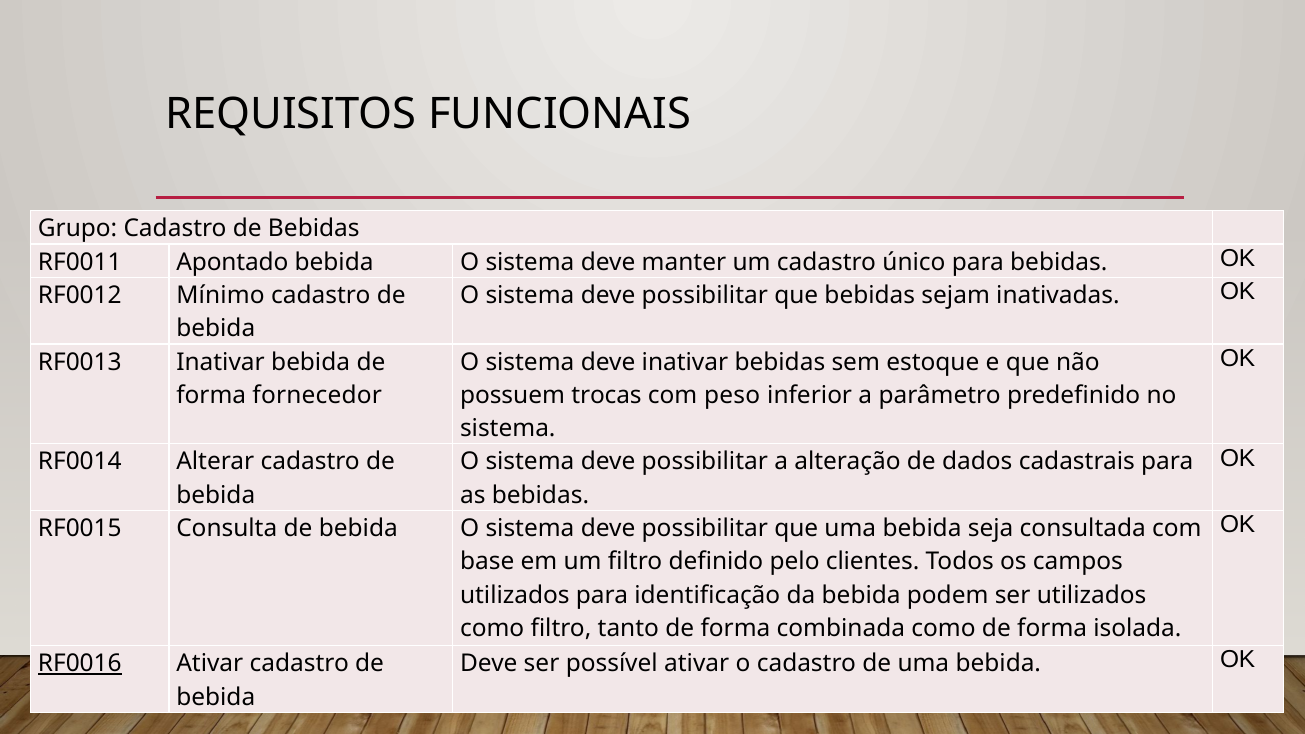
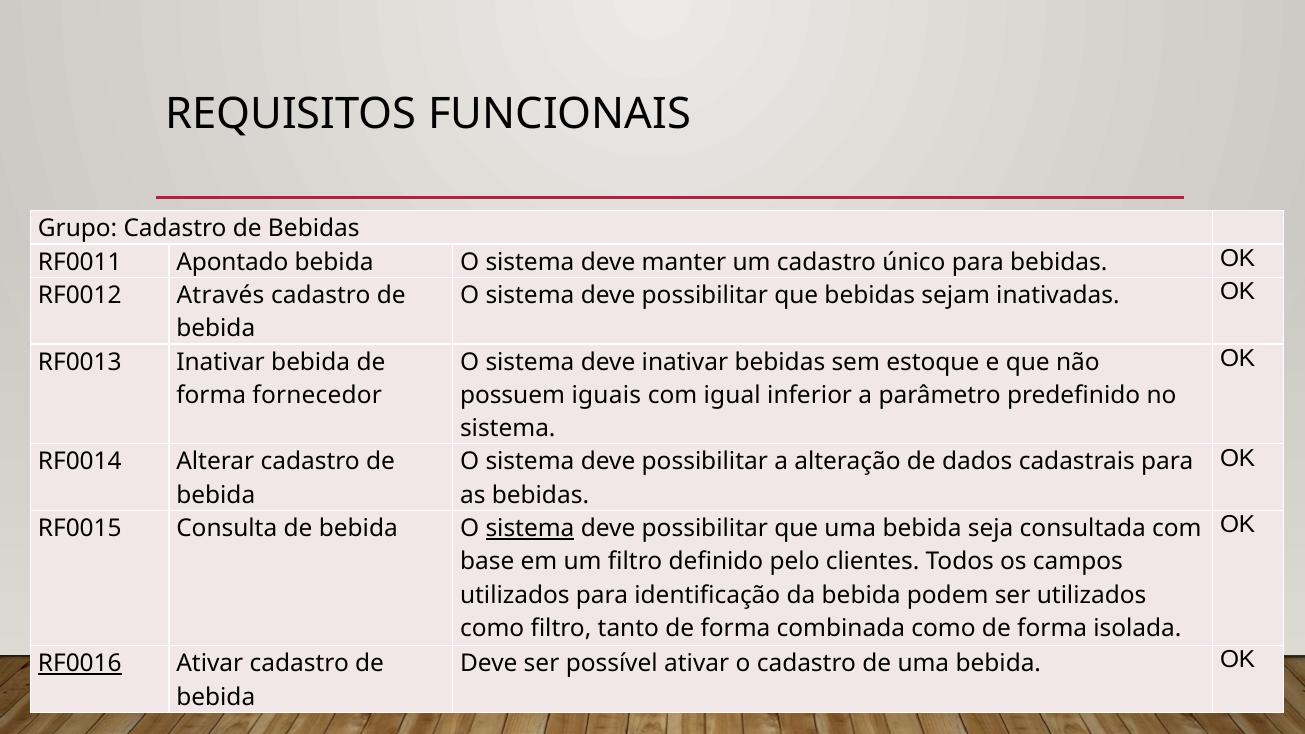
Mínimo: Mínimo -> Através
trocas: trocas -> iguais
peso: peso -> igual
sistema at (530, 529) underline: none -> present
